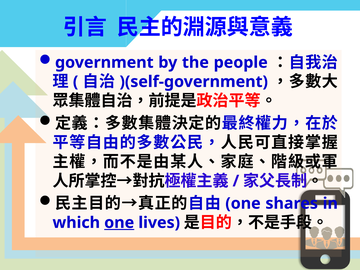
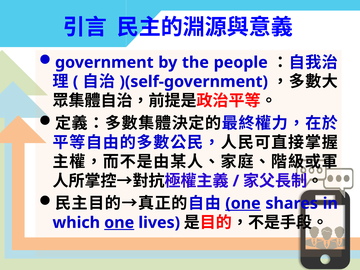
one at (243, 203) underline: none -> present
